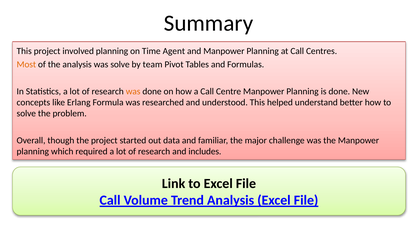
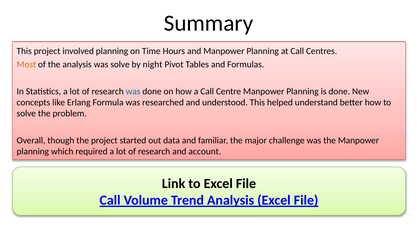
Agent: Agent -> Hours
team: team -> night
was at (133, 92) colour: orange -> blue
includes: includes -> account
